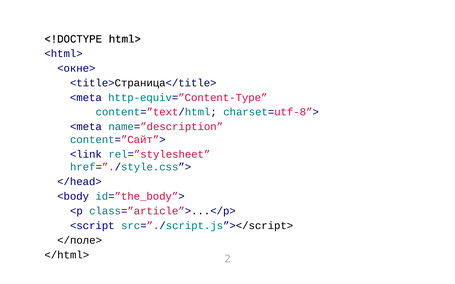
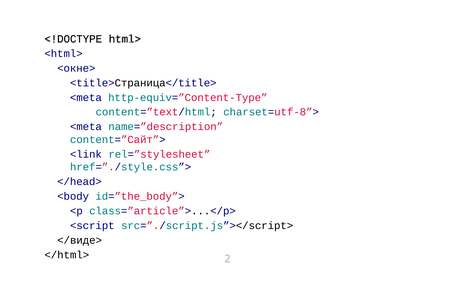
</поле>: </поле> -> </виде>
